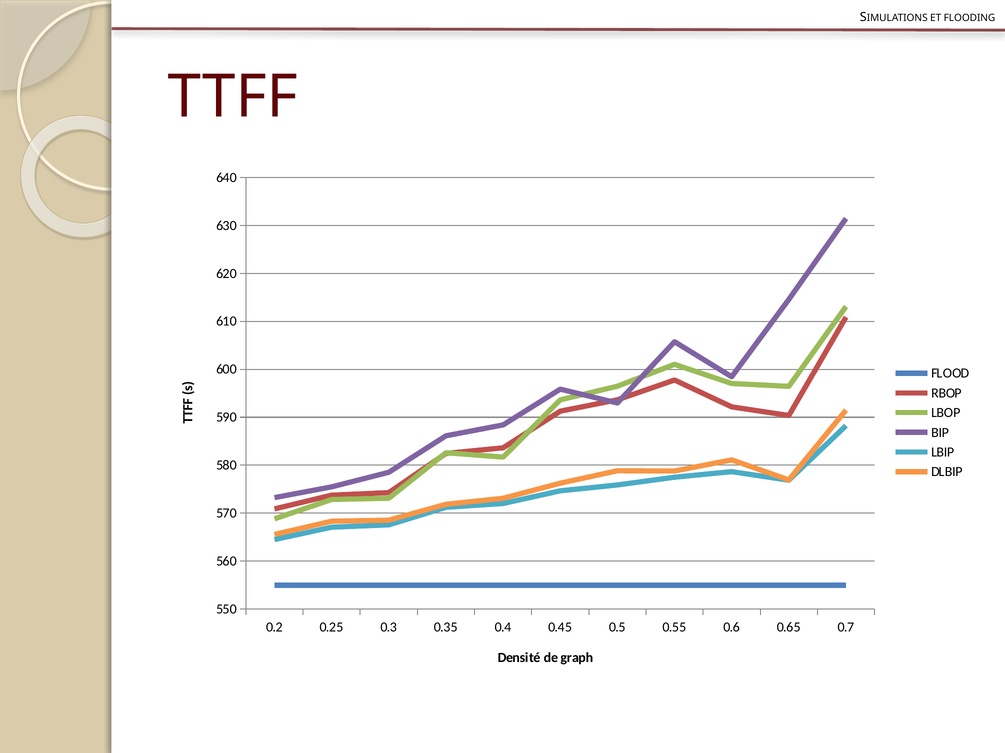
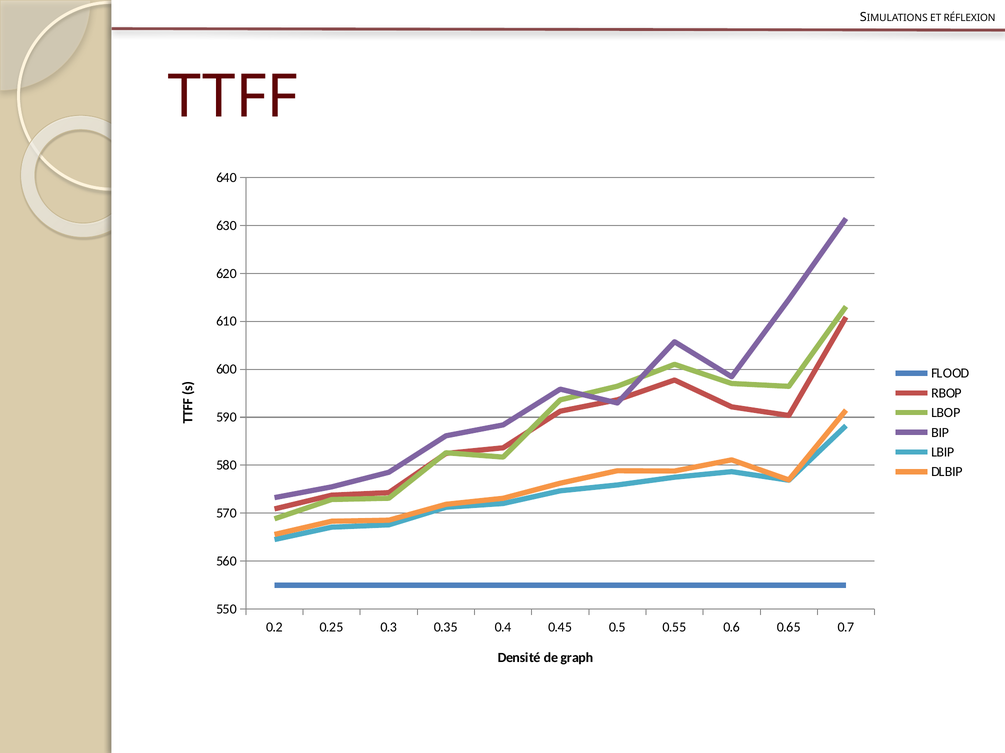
FLOODING: FLOODING -> RÉFLEXION
